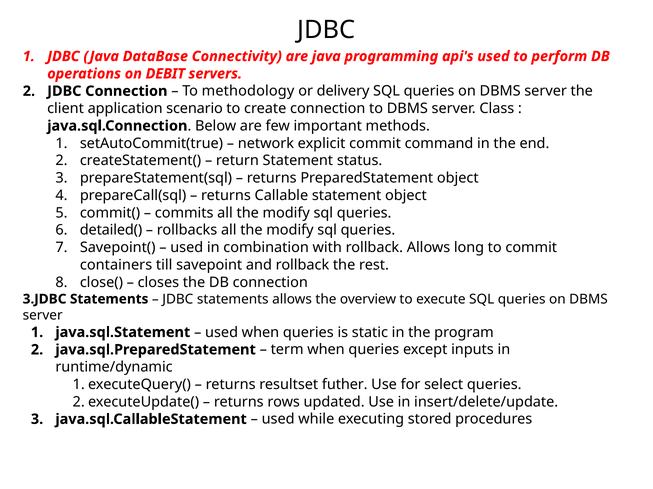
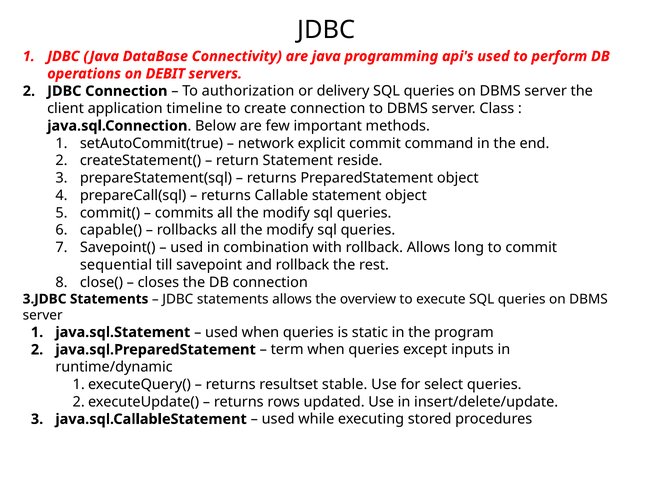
methodology: methodology -> authorization
scenario: scenario -> timeline
status: status -> reside
detailed(: detailed( -> capable(
containers: containers -> sequential
futher: futher -> stable
